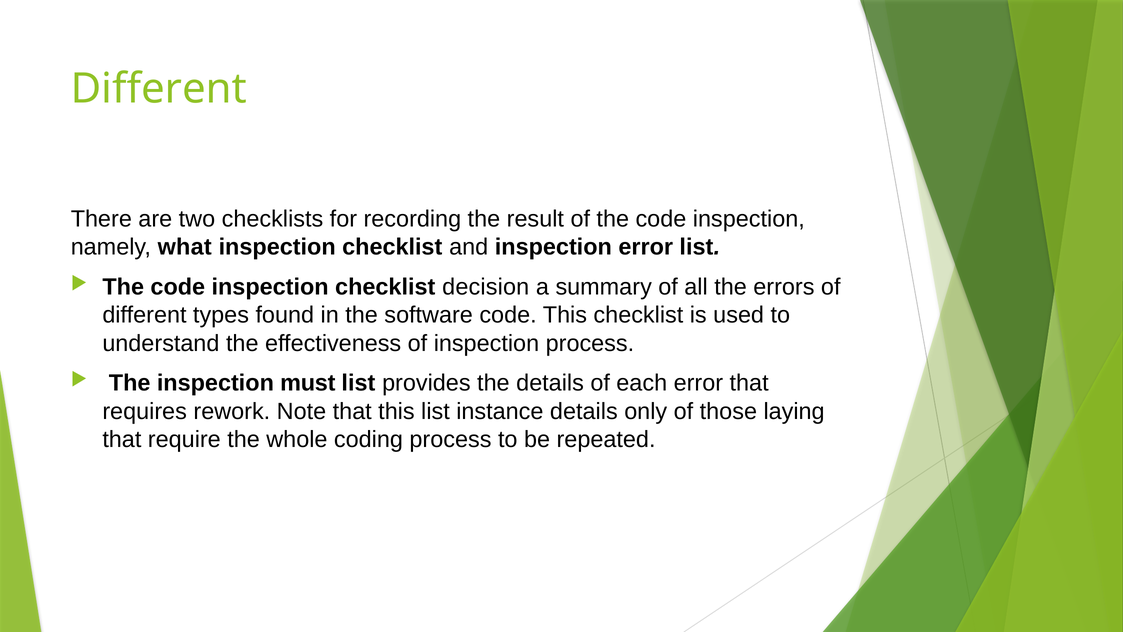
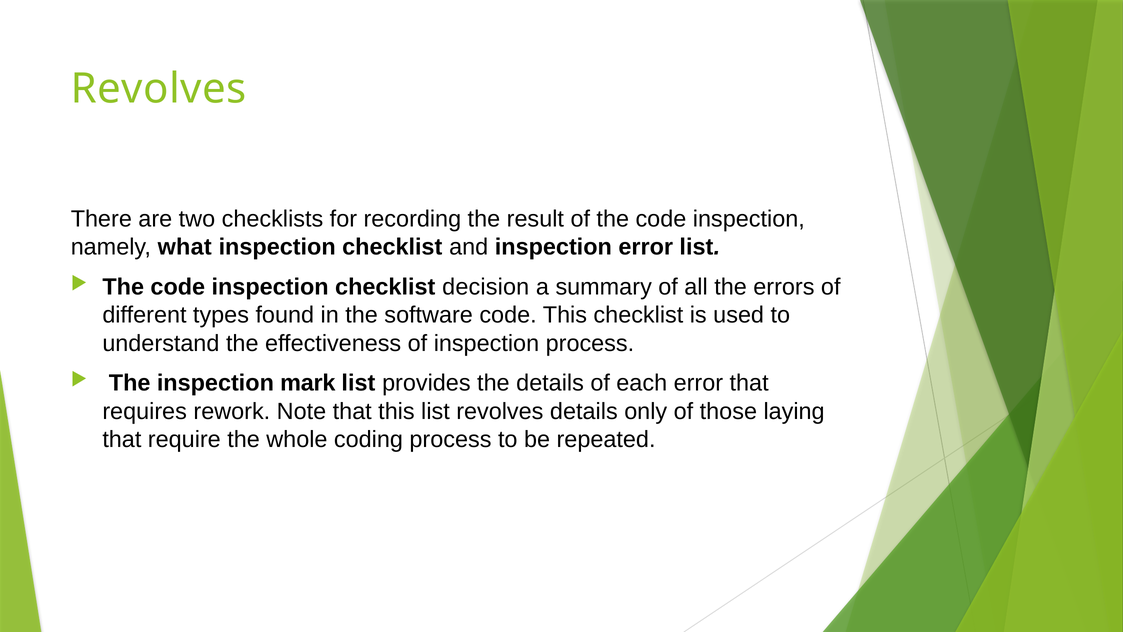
Different at (159, 89): Different -> Revolves
must: must -> mark
list instance: instance -> revolves
